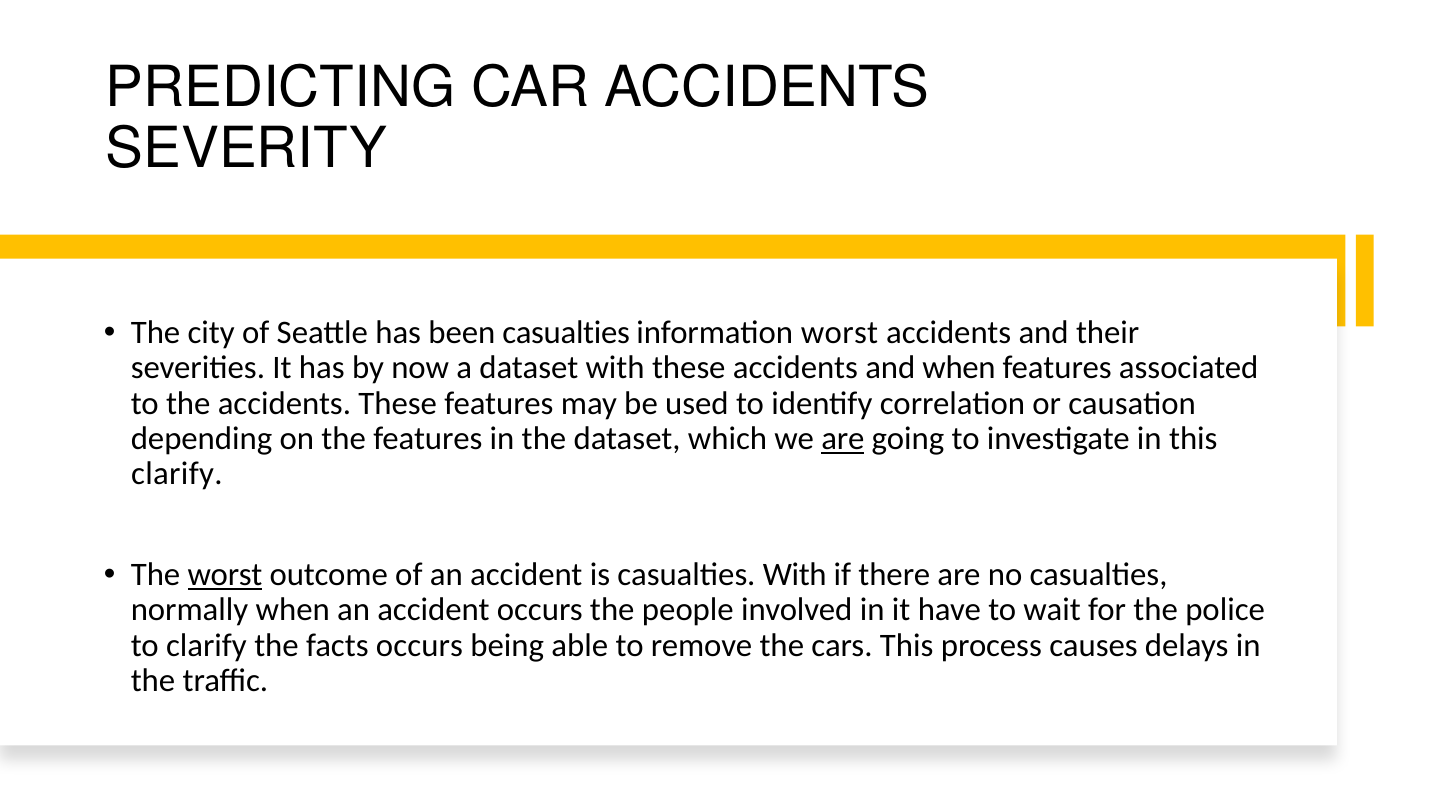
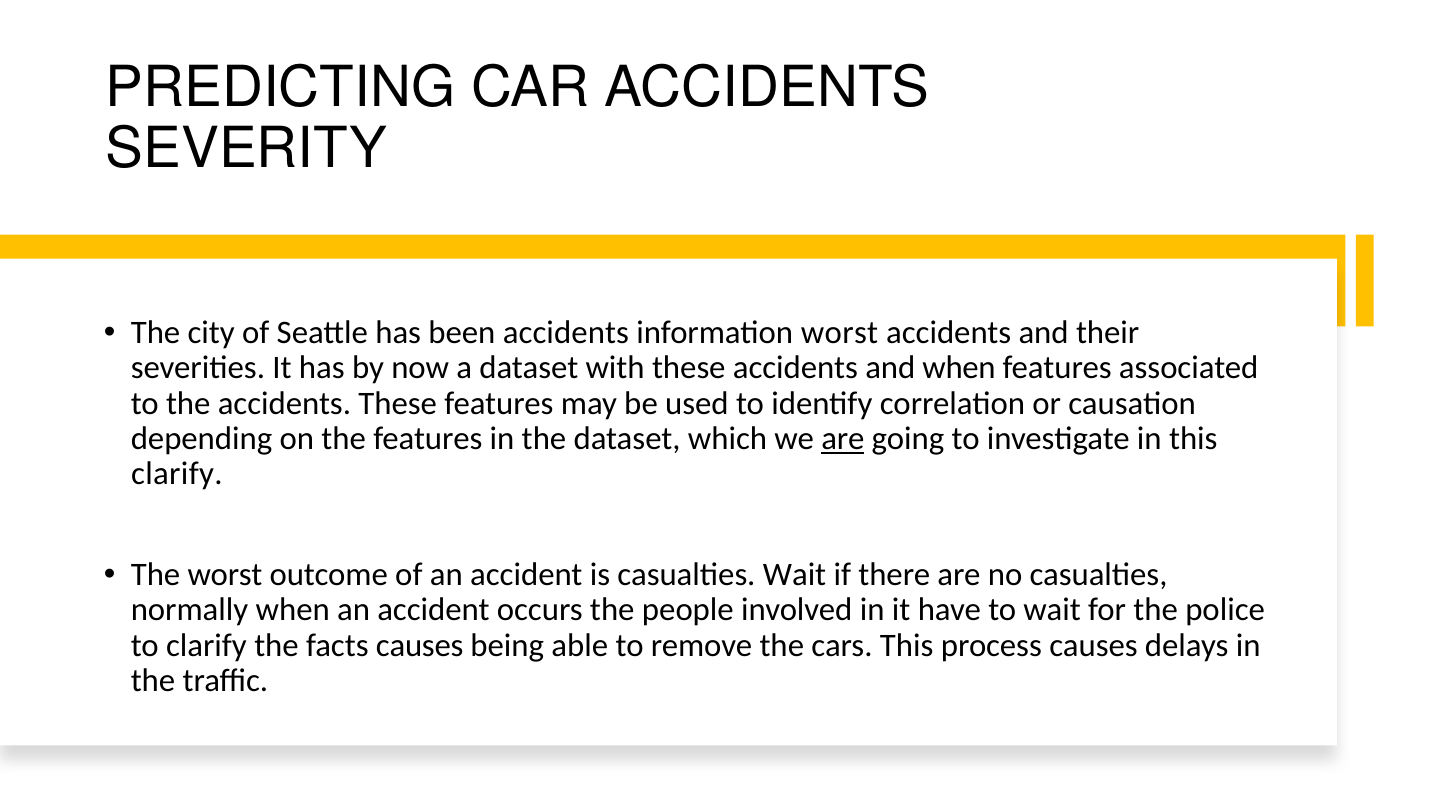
been casualties: casualties -> accidents
worst at (225, 575) underline: present -> none
casualties With: With -> Wait
facts occurs: occurs -> causes
